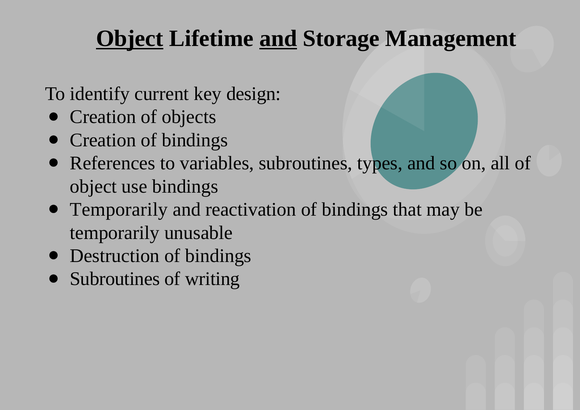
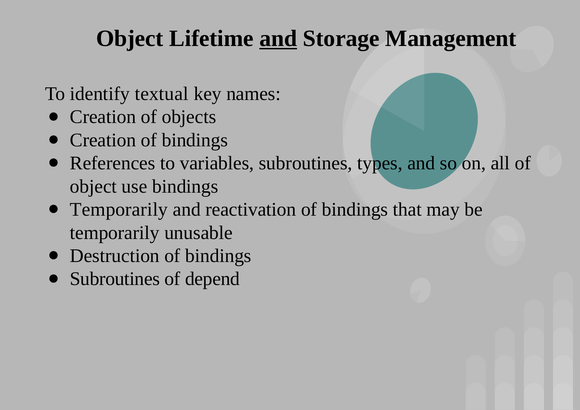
Object at (130, 39) underline: present -> none
current: current -> textual
design: design -> names
writing: writing -> depend
